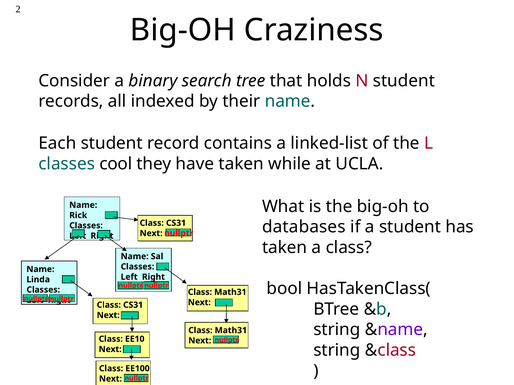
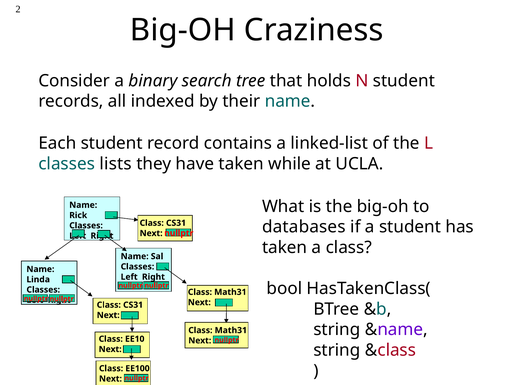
cool: cool -> lists
